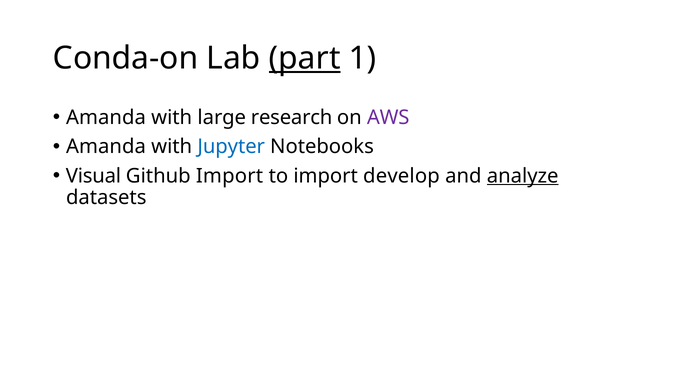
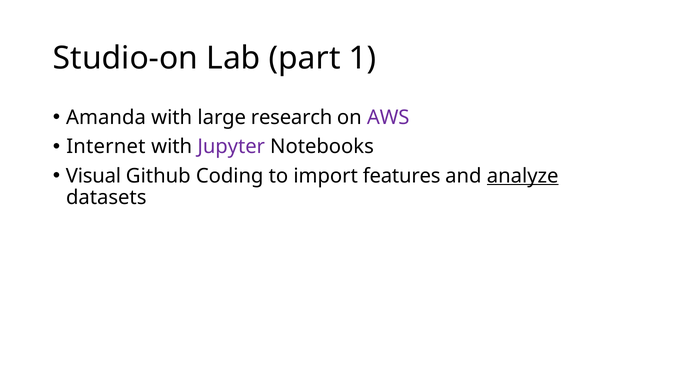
Conda-on: Conda-on -> Studio-on
part underline: present -> none
Amanda at (106, 147): Amanda -> Internet
Jupyter colour: blue -> purple
Github Import: Import -> Coding
develop: develop -> features
